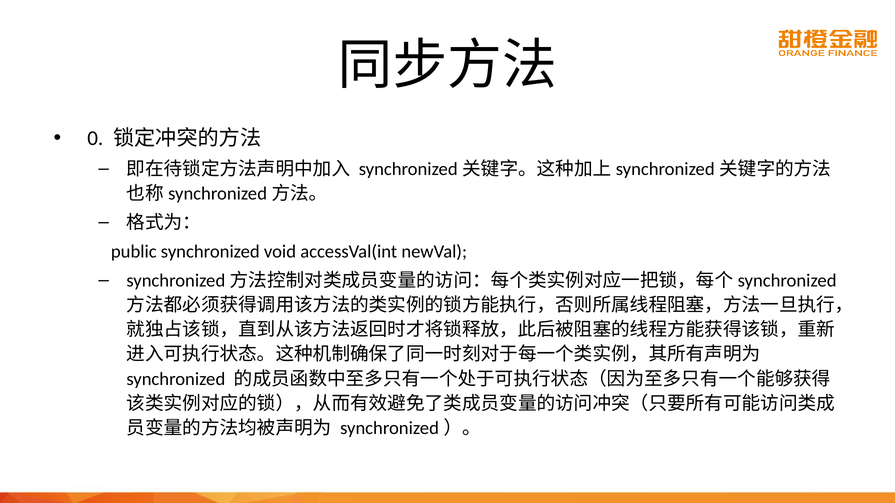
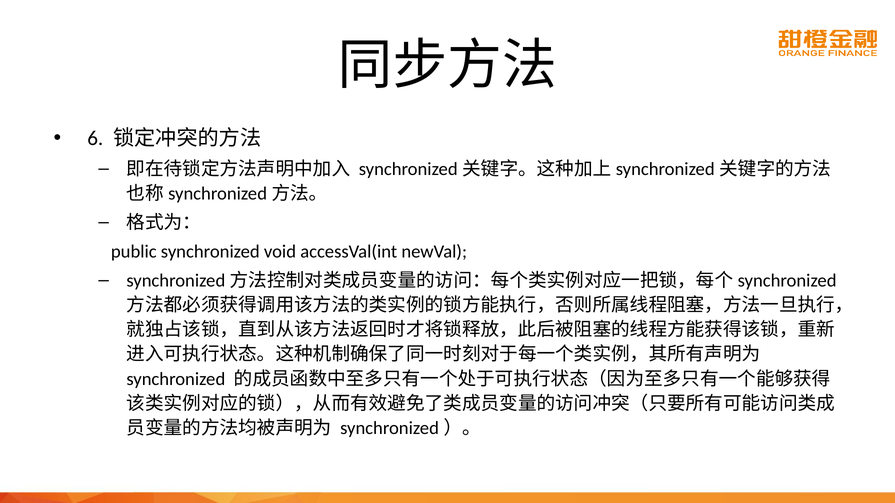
0: 0 -> 6
